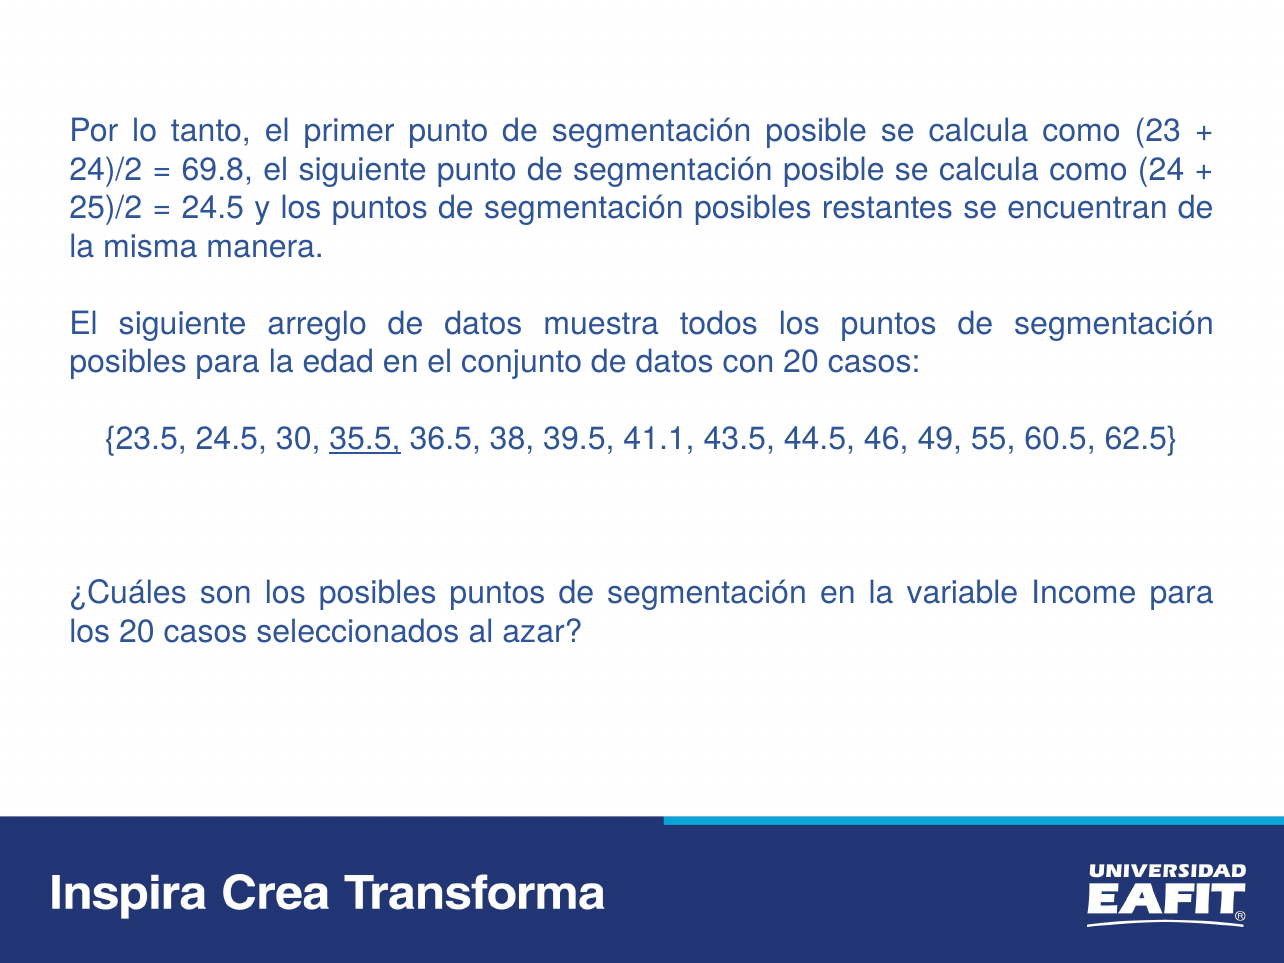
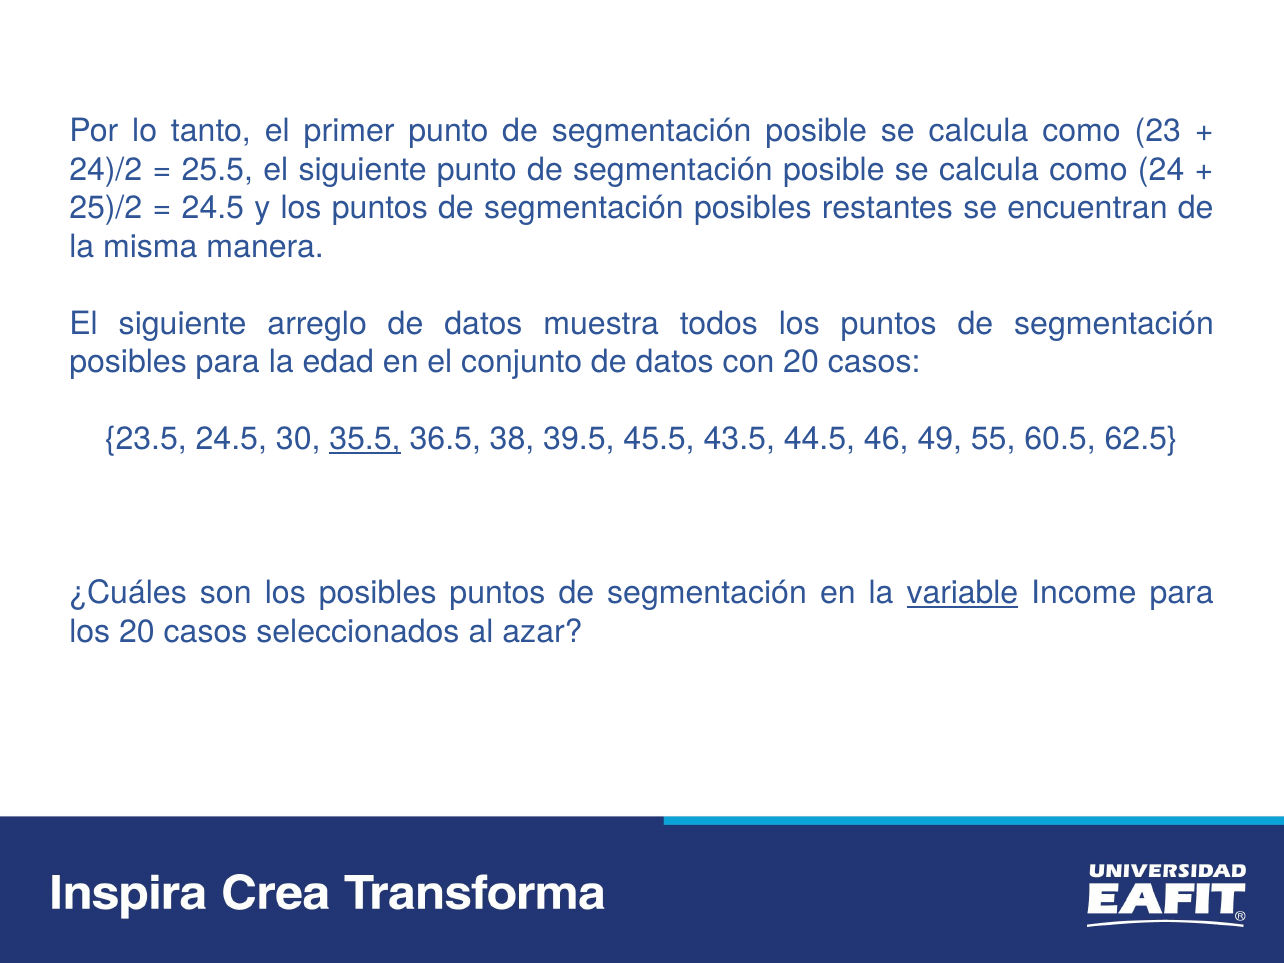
69.8: 69.8 -> 25.5
41.1: 41.1 -> 45.5
variable underline: none -> present
